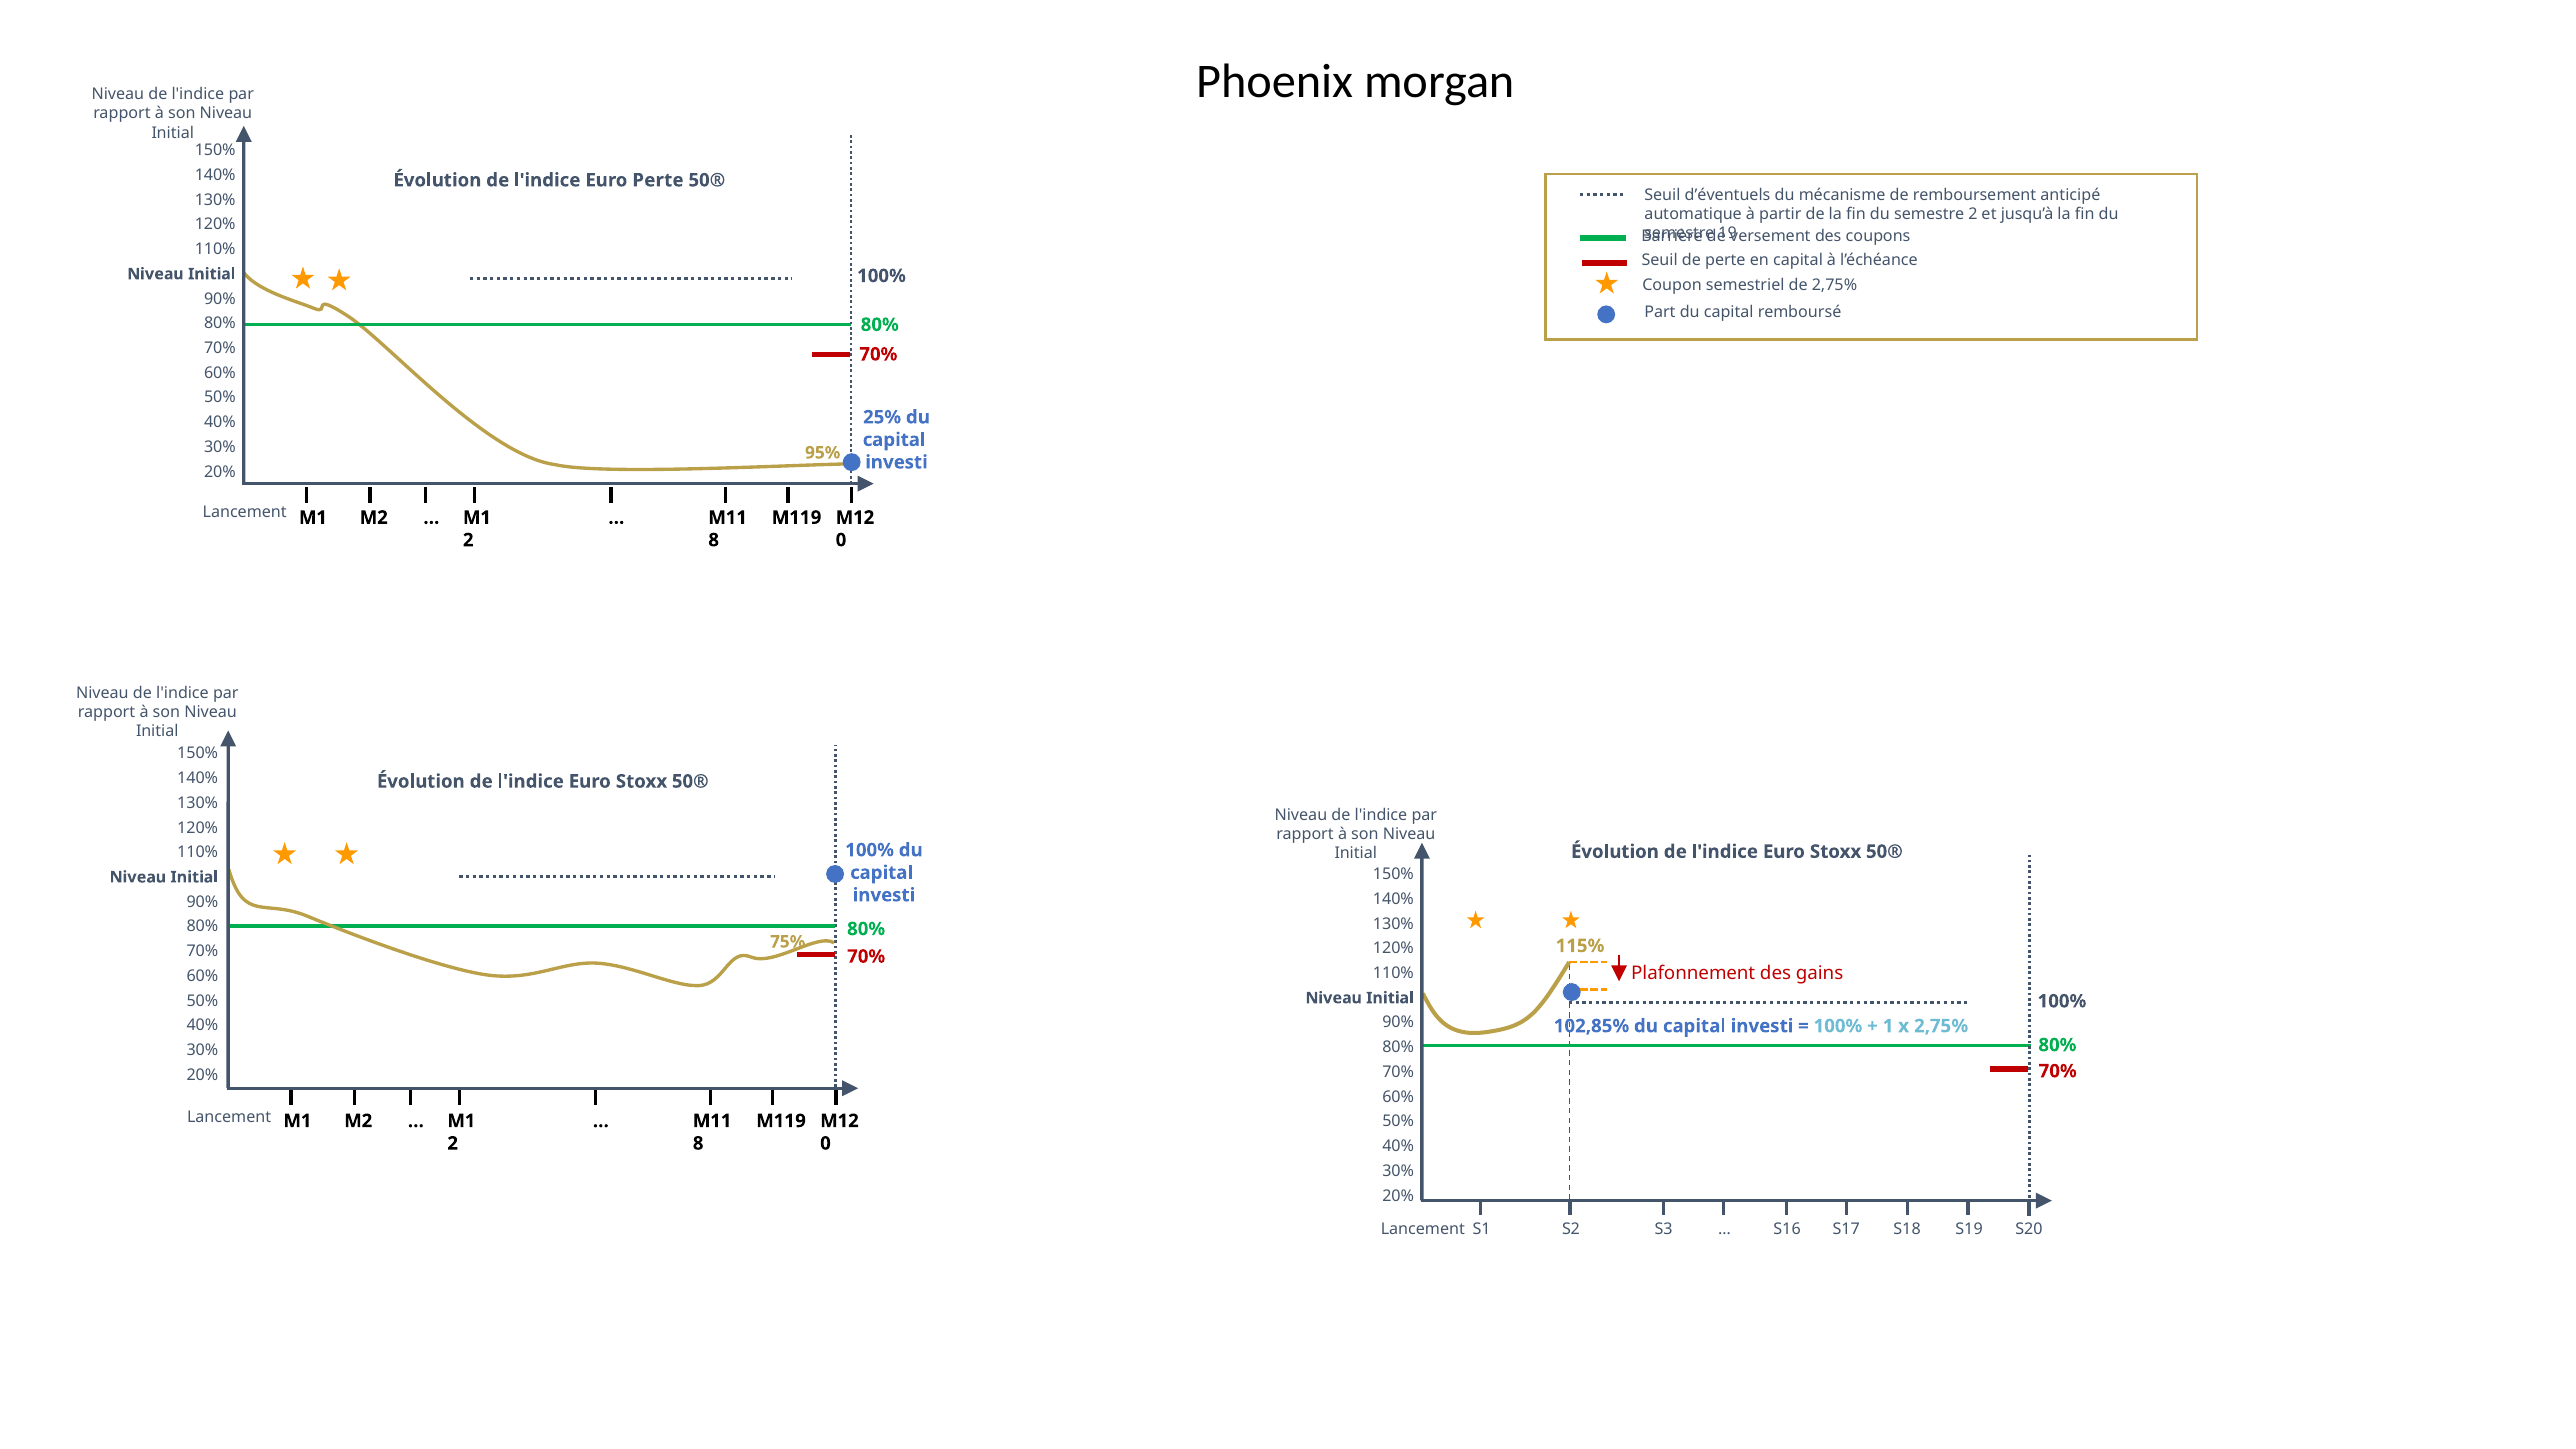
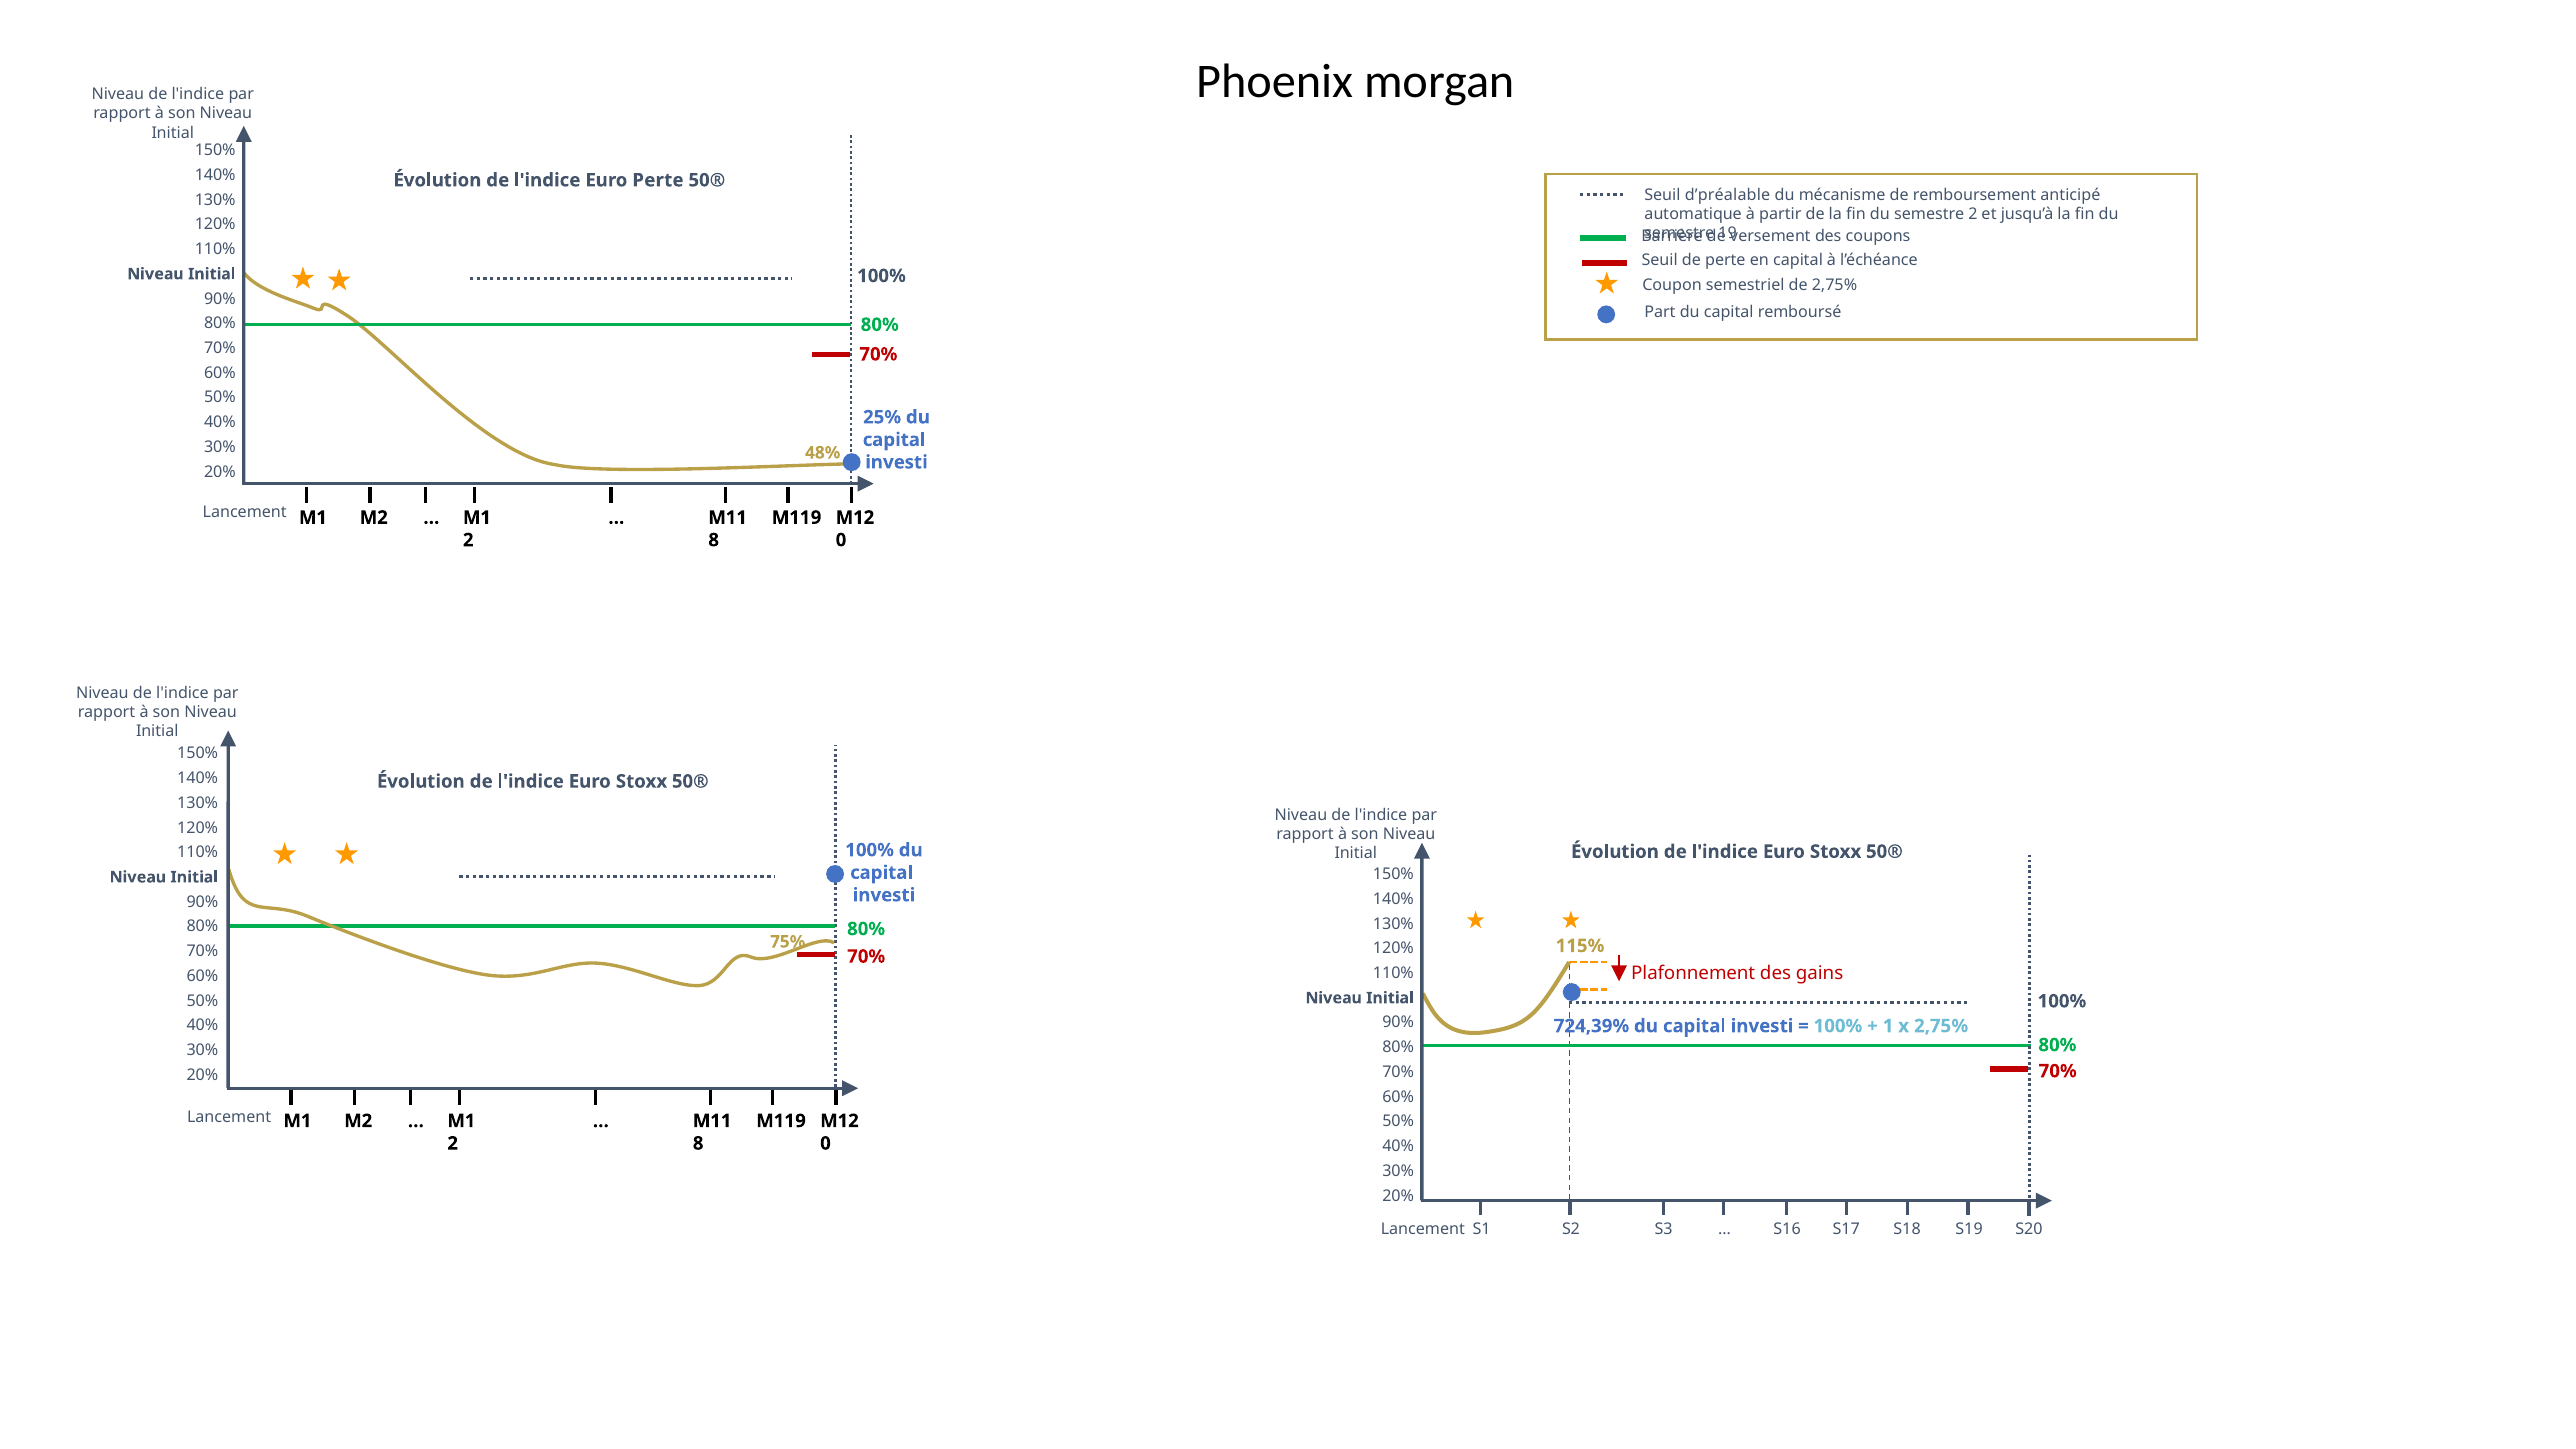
d’éventuels: d’éventuels -> d’préalable
95%: 95% -> 48%
102,85%: 102,85% -> 724,39%
